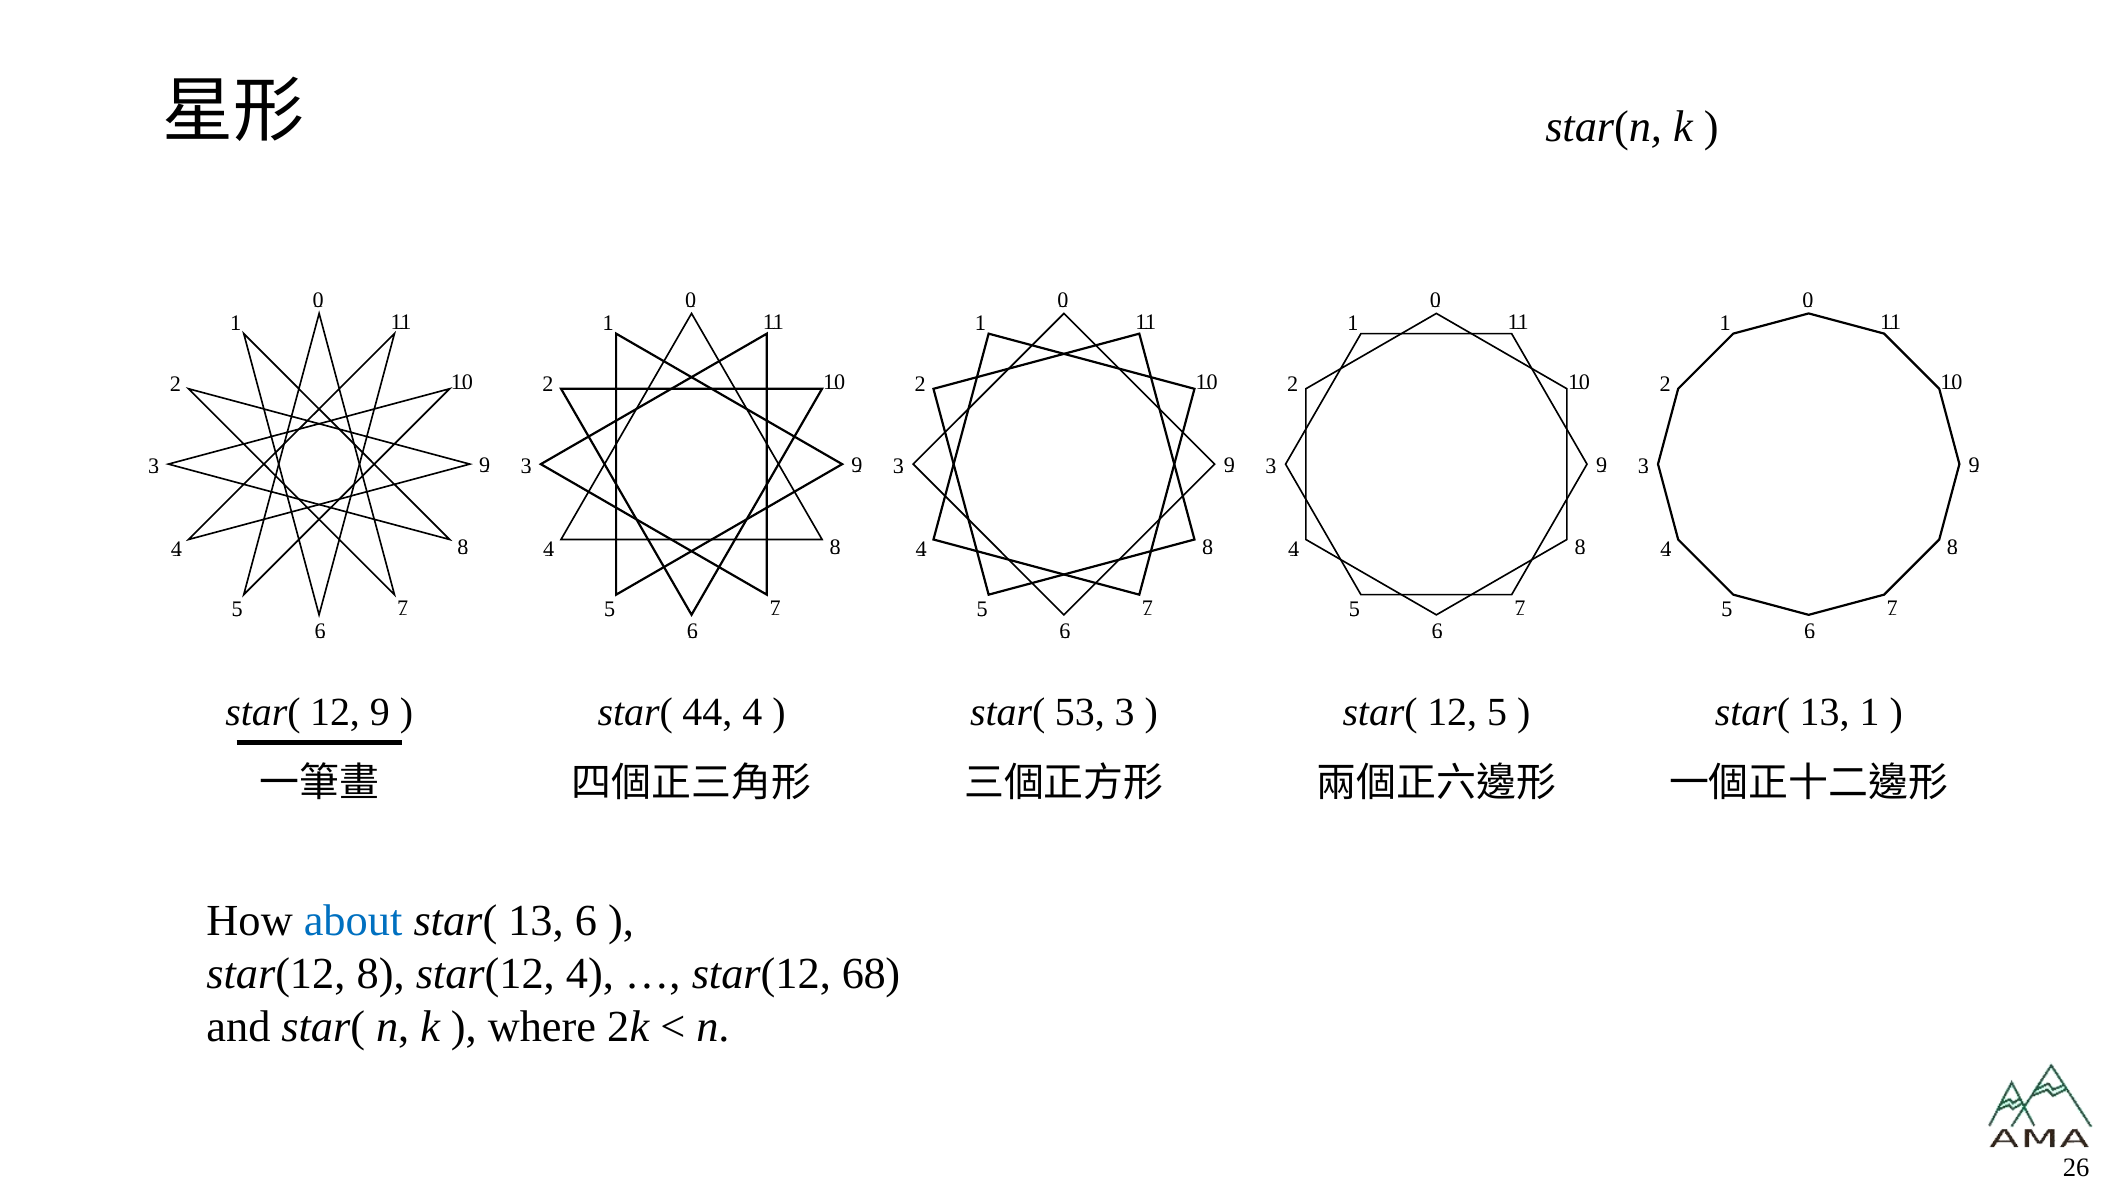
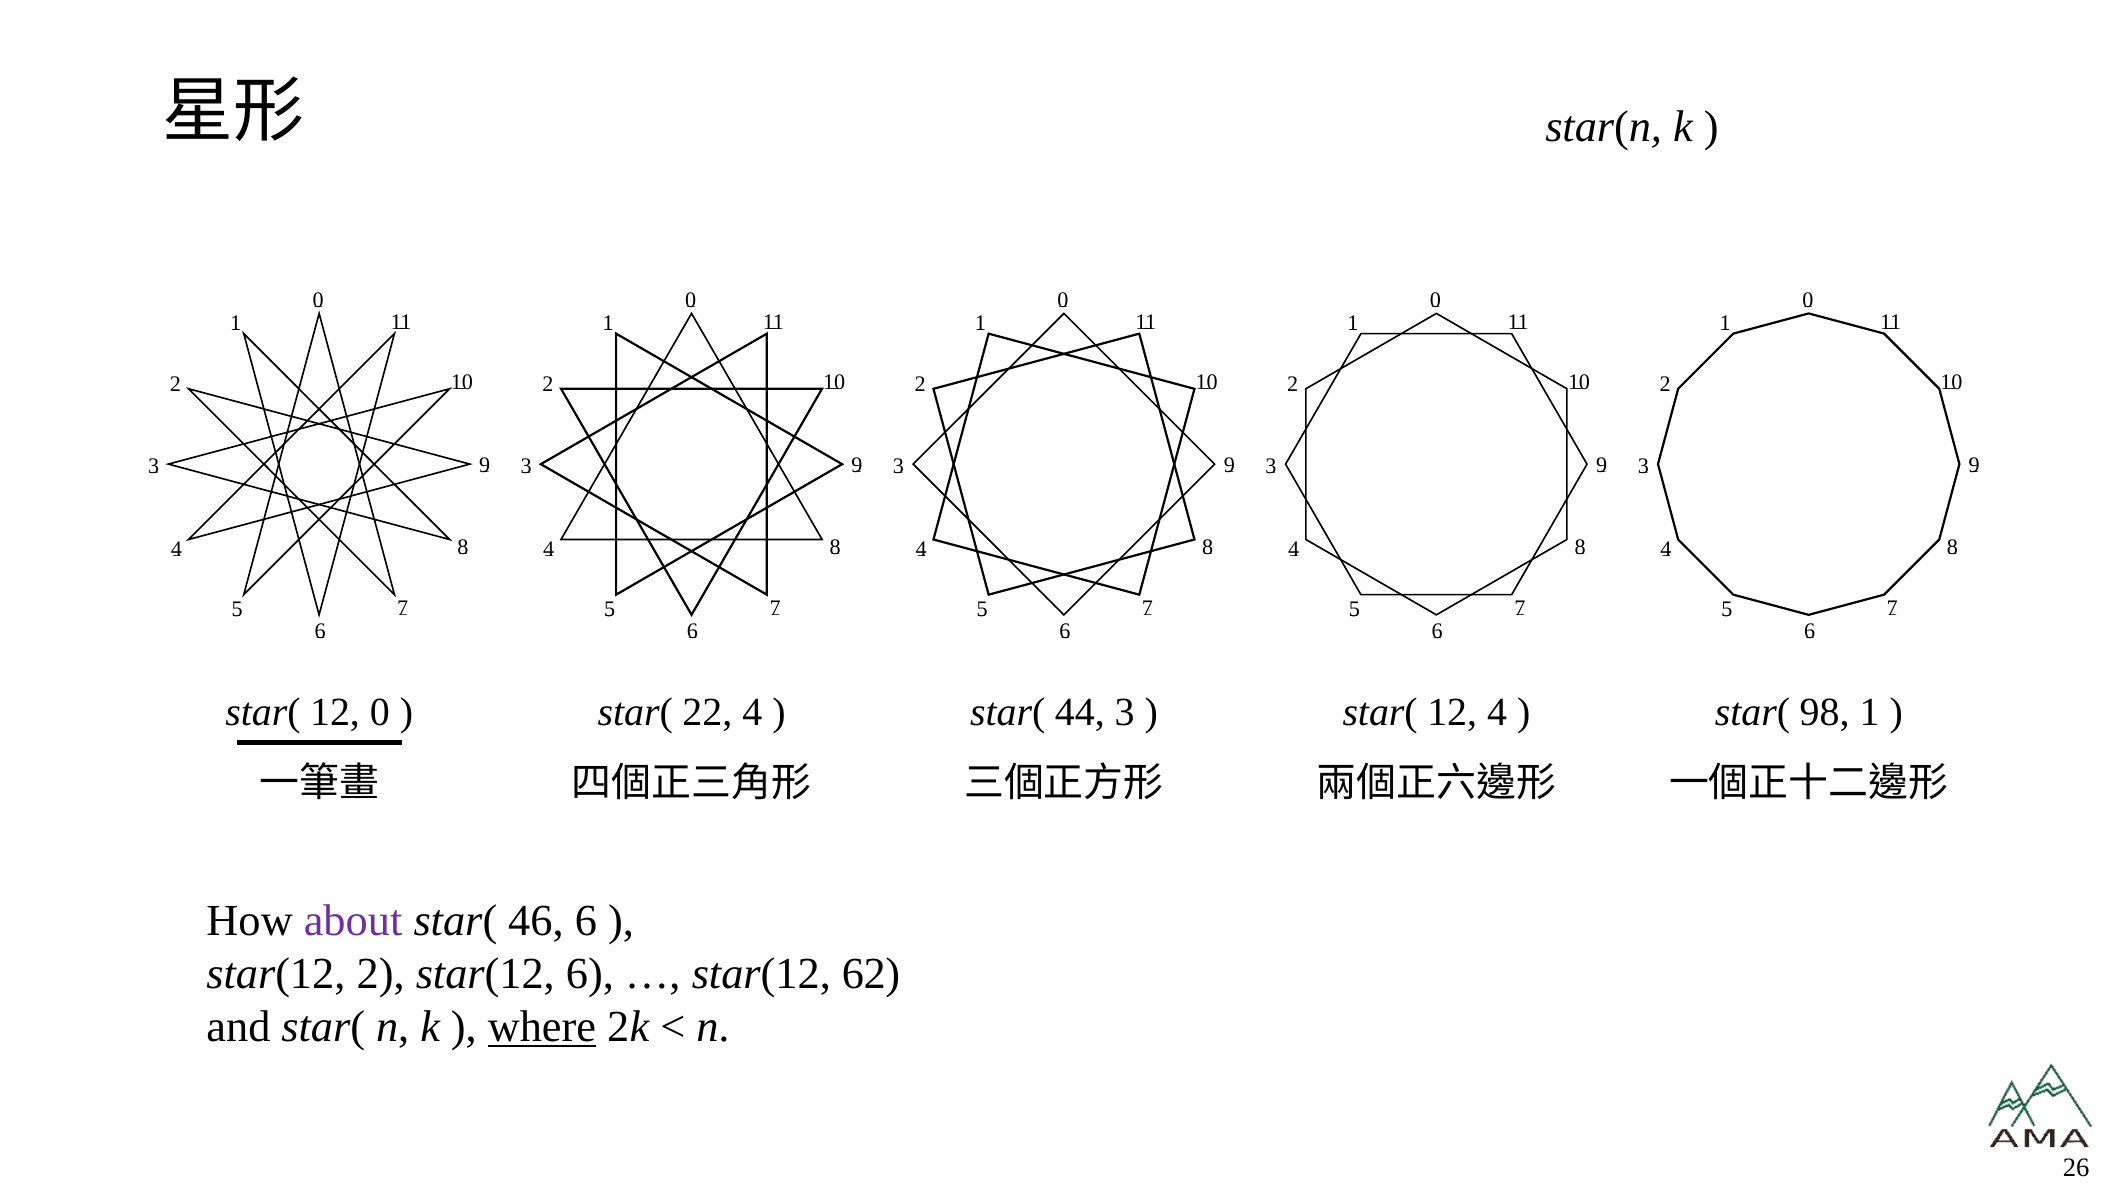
9: 9 -> 0
star( 44: 44 -> 22
star( 53: 53 -> 44
12 5: 5 -> 4
13 at (1825, 713): 13 -> 98
about colour: blue -> purple
13 at (536, 920): 13 -> 46
8: 8 -> 2
star(12 4: 4 -> 6
68: 68 -> 62
where underline: none -> present
